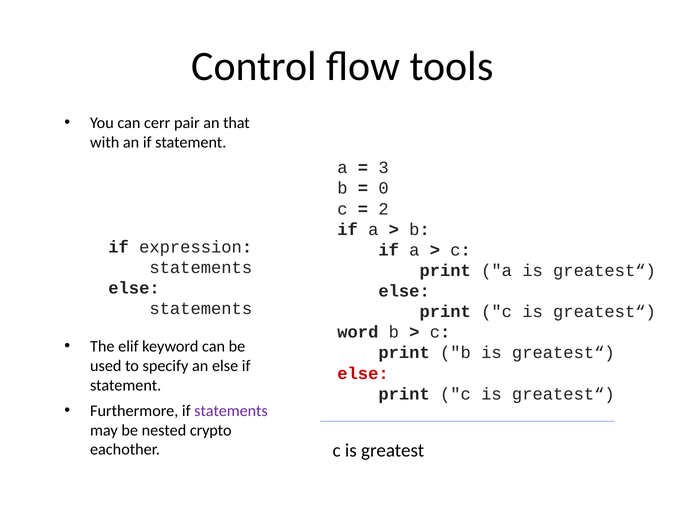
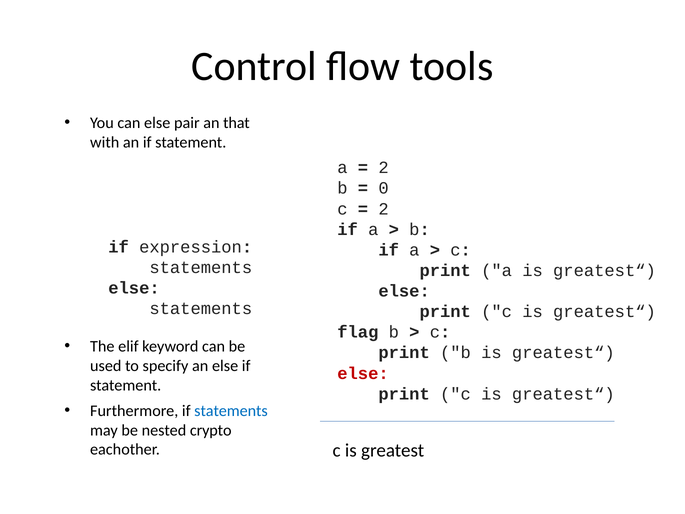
can cerr: cerr -> else
3 at (384, 168): 3 -> 2
word: word -> flag
statements at (231, 411) colour: purple -> blue
